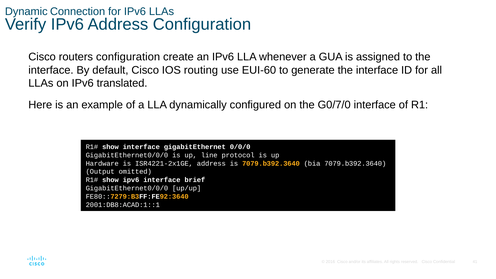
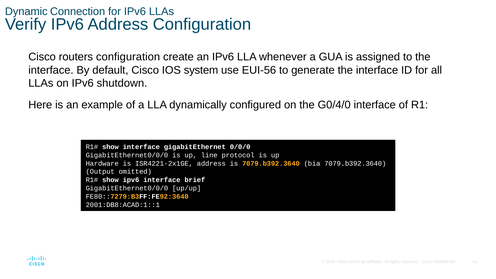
routing: routing -> system
EUI-60: EUI-60 -> EUI-56
translated: translated -> shutdown
G0/7/0: G0/7/0 -> G0/4/0
